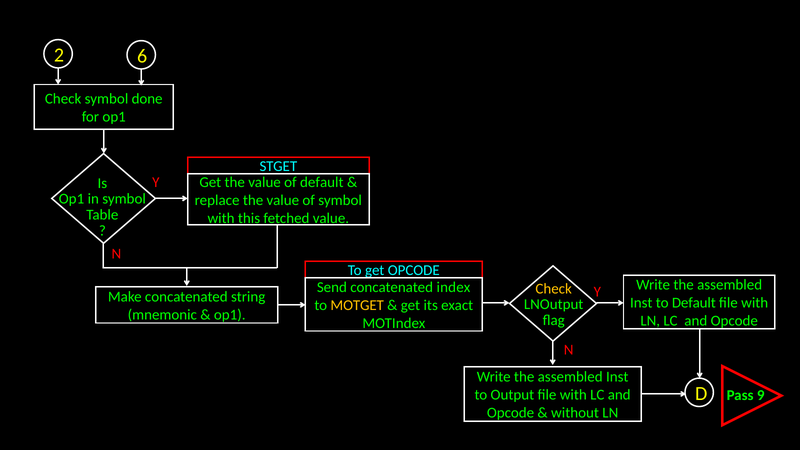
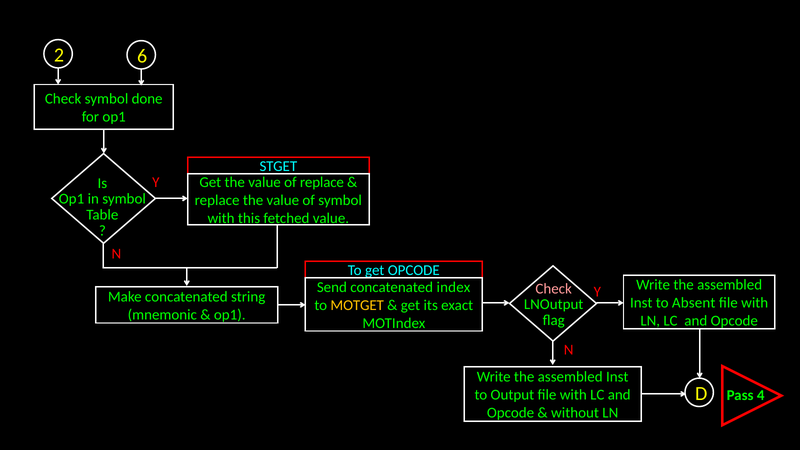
of default: default -> replace
Check at (554, 289) colour: yellow -> pink
to Default: Default -> Absent
9: 9 -> 4
